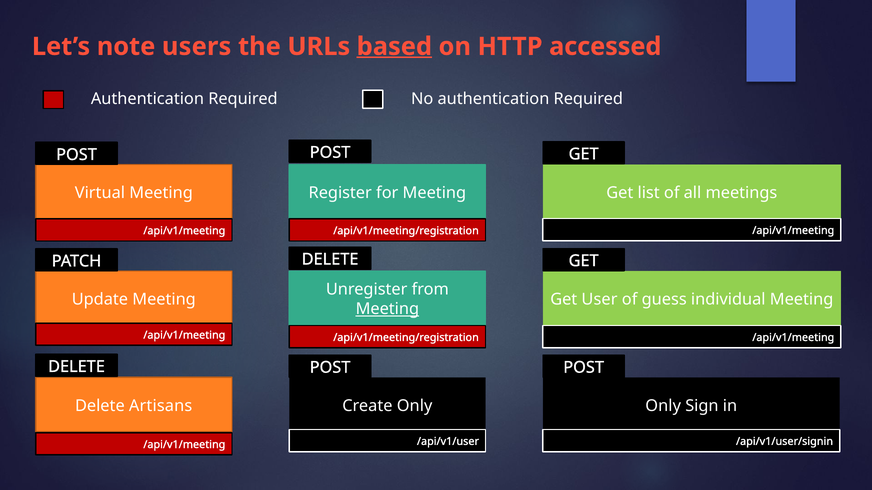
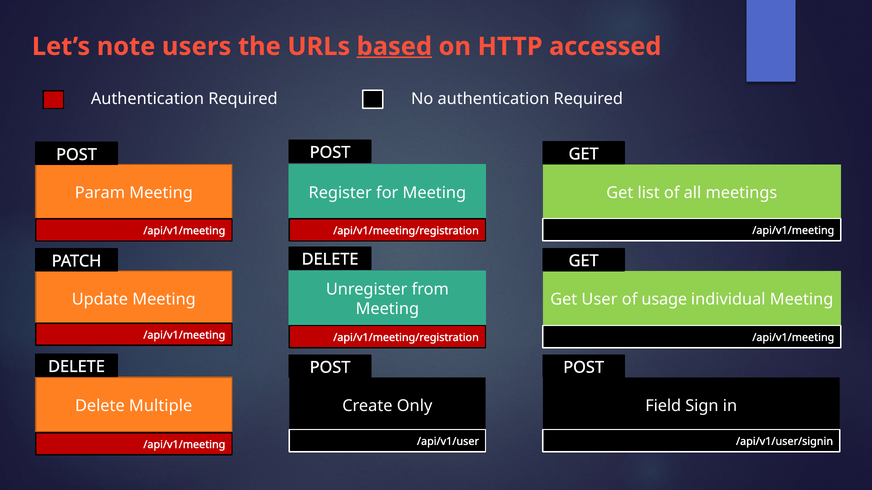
Virtual: Virtual -> Param
guess: guess -> usage
Meeting at (387, 309) underline: present -> none
Artisans: Artisans -> Multiple
Only at (663, 406): Only -> Field
